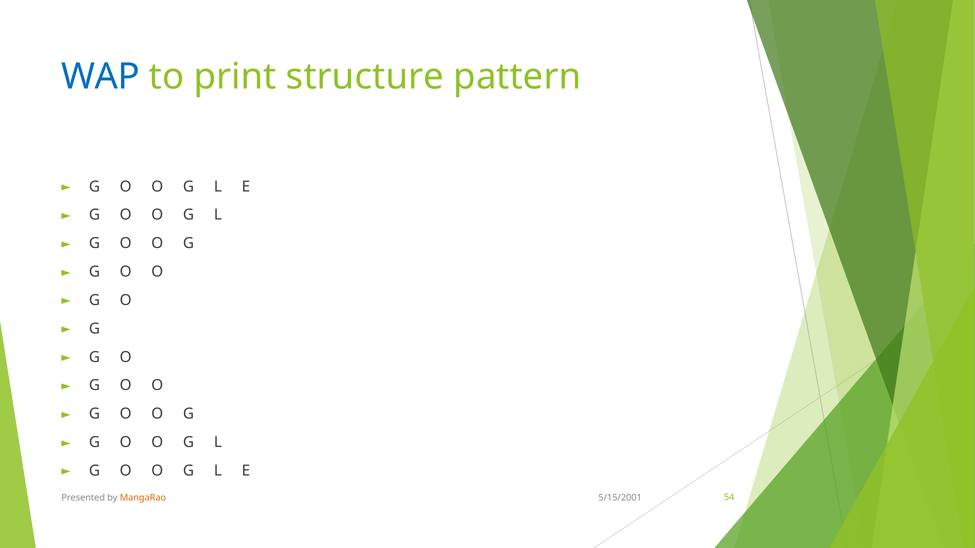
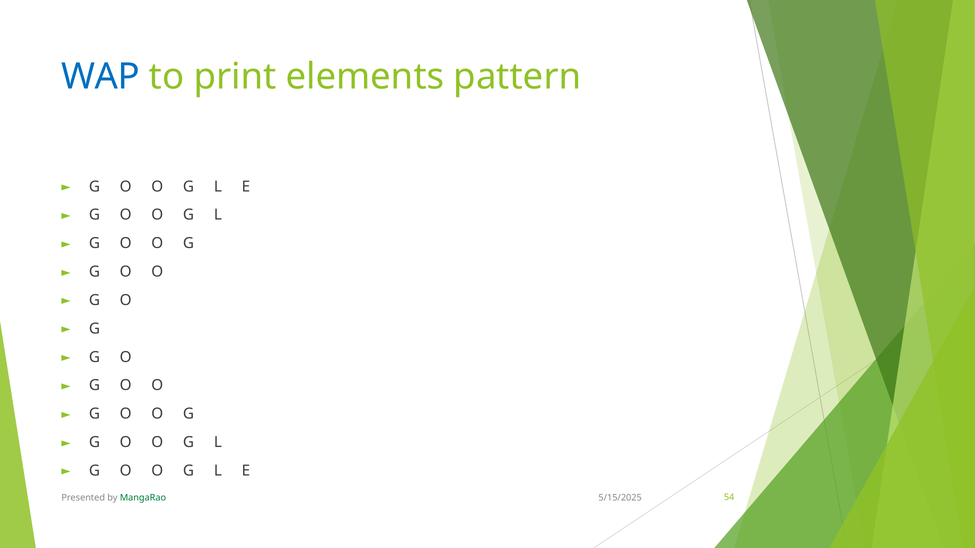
structure: structure -> elements
MangaRao colour: orange -> green
5/15/2001: 5/15/2001 -> 5/15/2025
